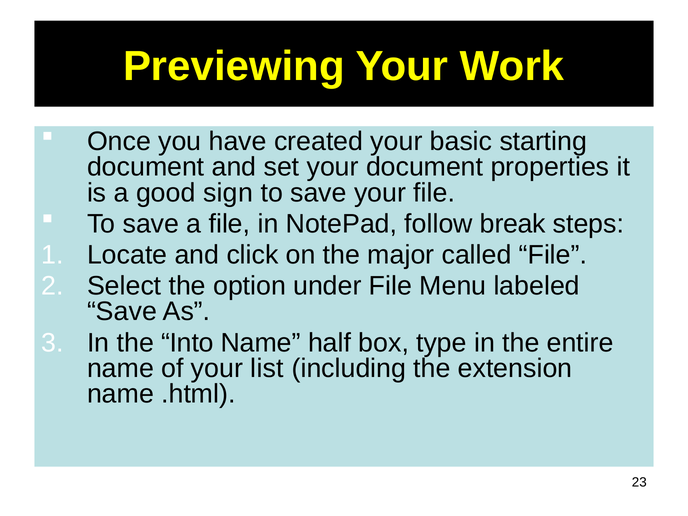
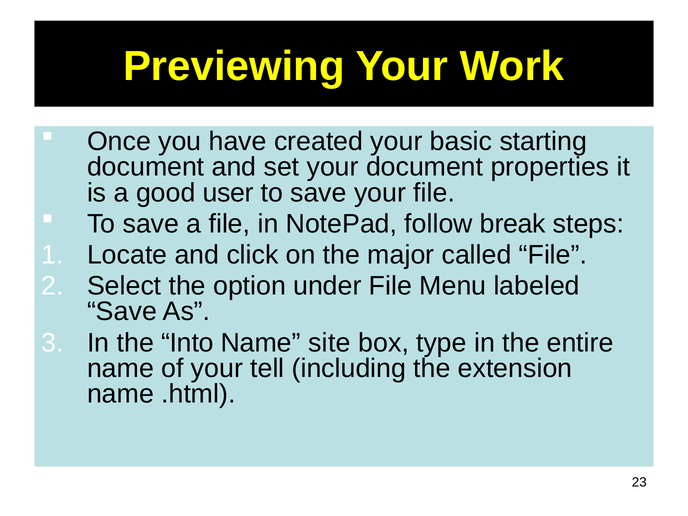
sign: sign -> user
half: half -> site
list: list -> tell
